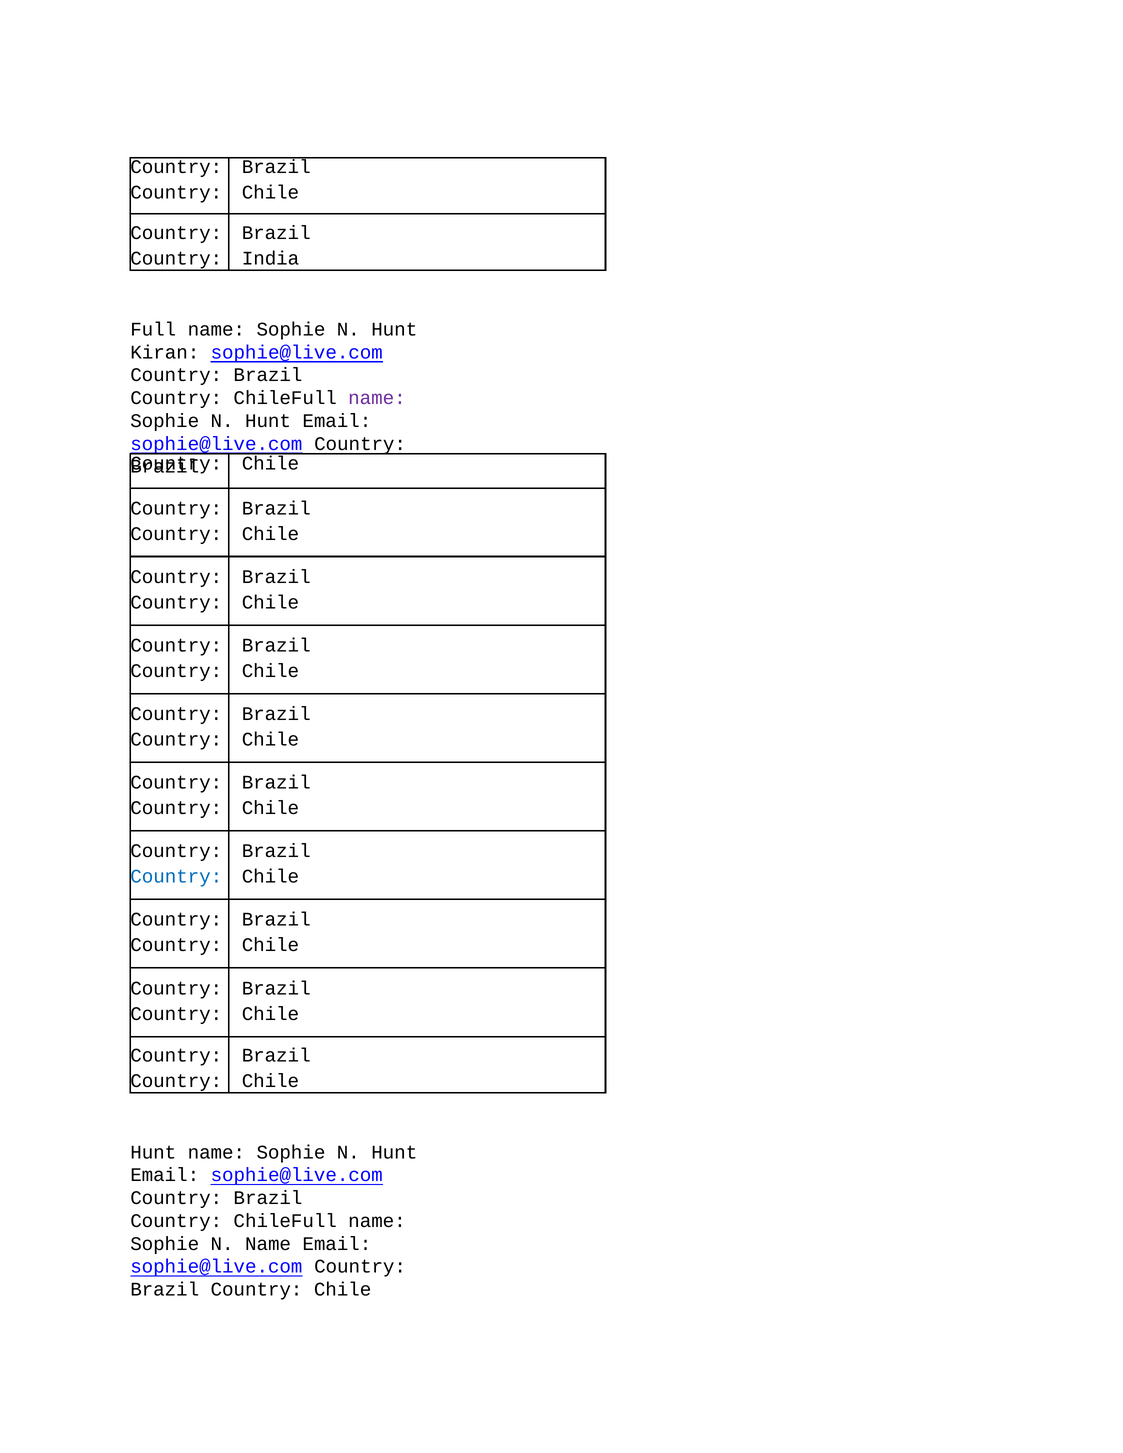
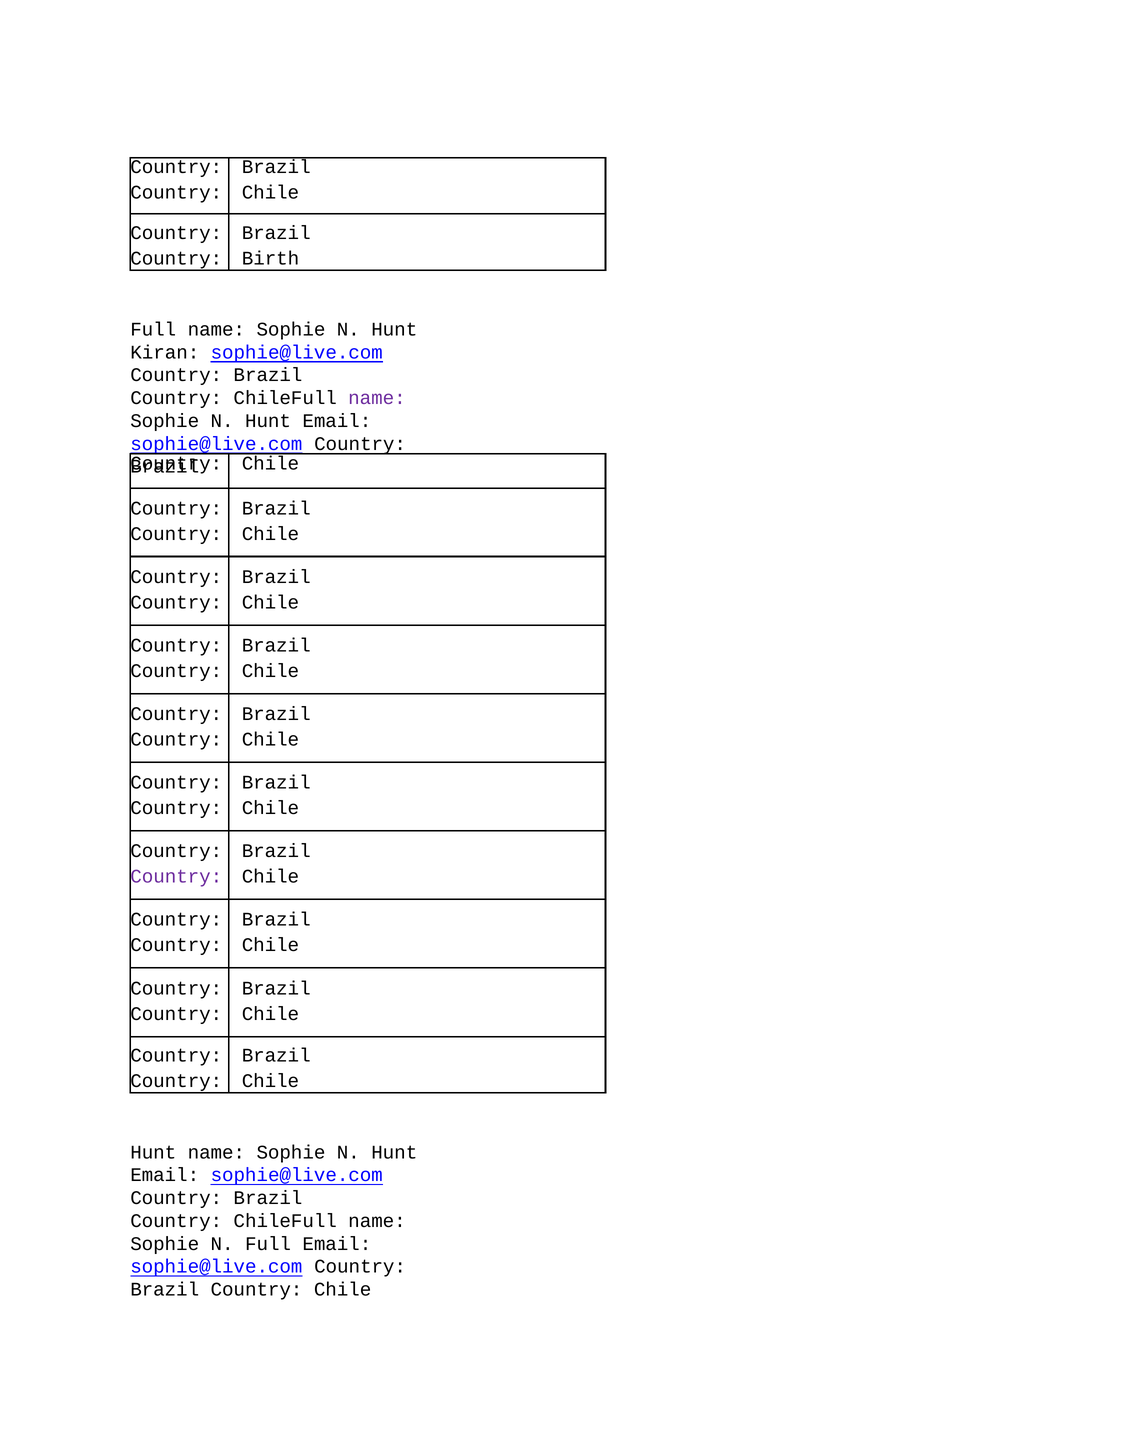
India: India -> Birth
Country at (176, 877) colour: blue -> purple
N Name: Name -> Full
